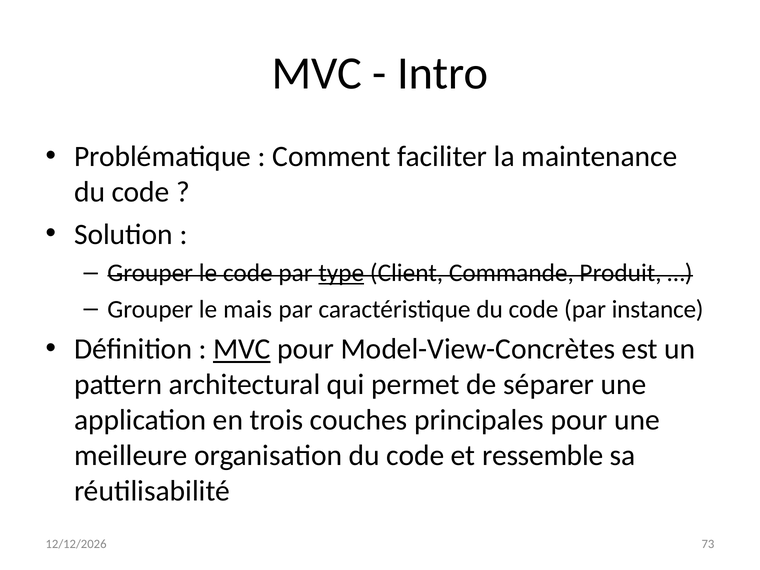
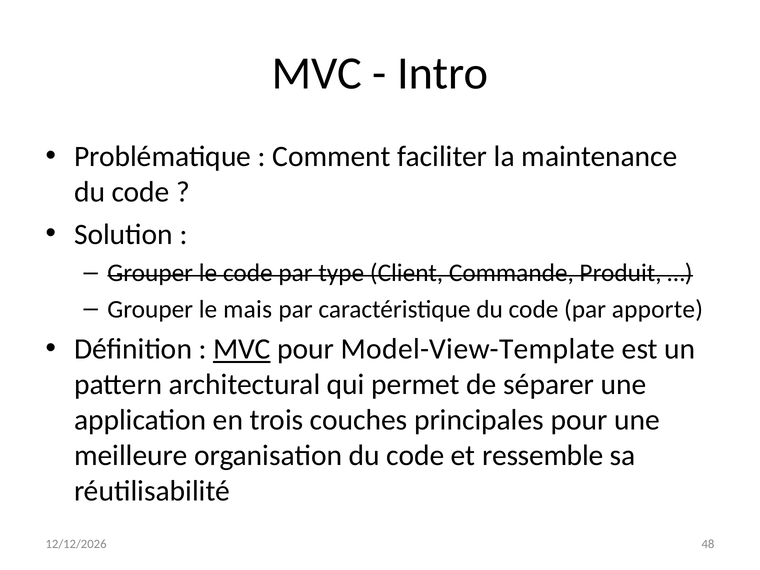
type underline: present -> none
instance: instance -> apporte
Model-View-Concrètes: Model-View-Concrètes -> Model-View-Template
73: 73 -> 48
